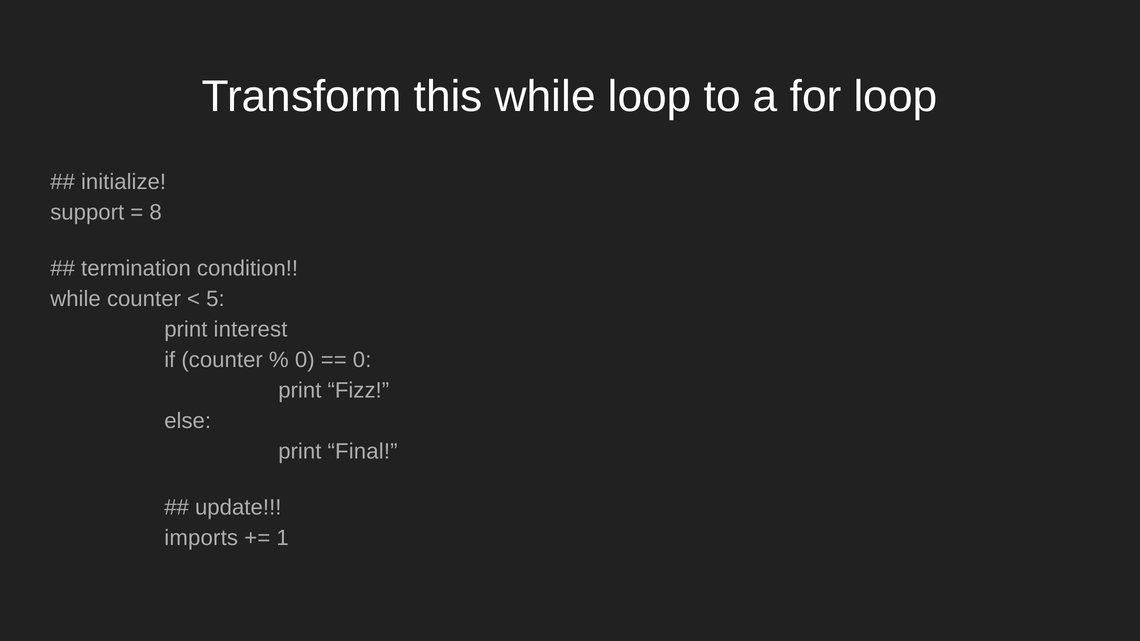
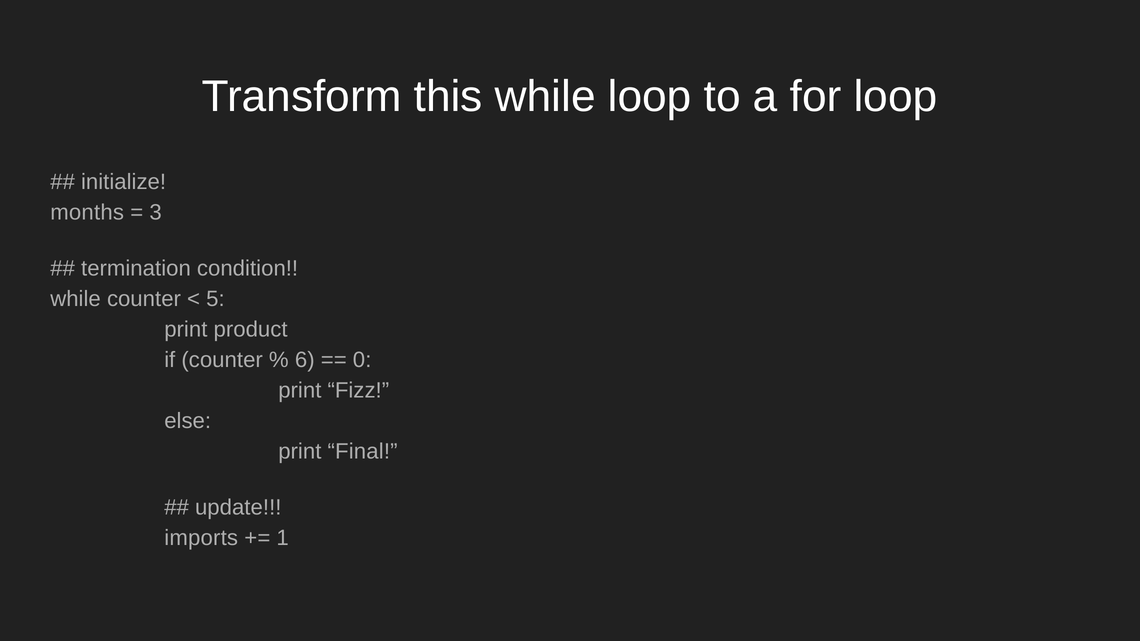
support: support -> months
8: 8 -> 3
interest: interest -> product
0 at (305, 360): 0 -> 6
